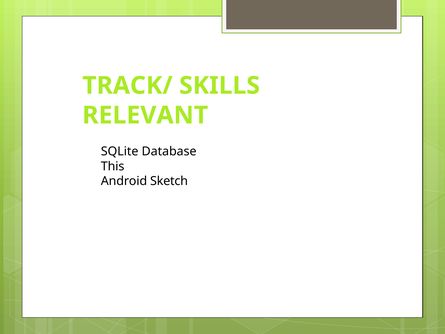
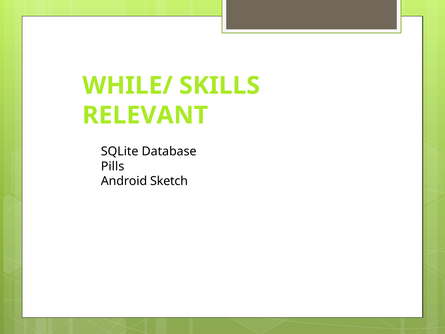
TRACK/: TRACK/ -> WHILE/
This: This -> Pills
